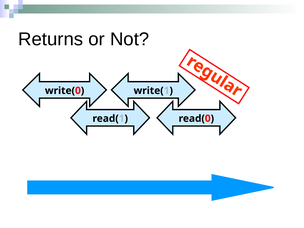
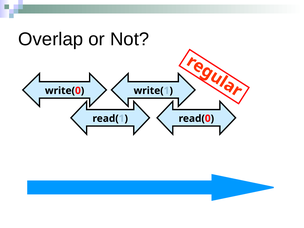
Returns: Returns -> Overlap
